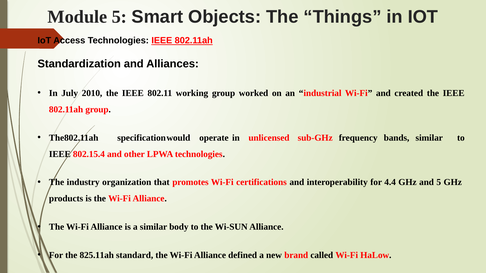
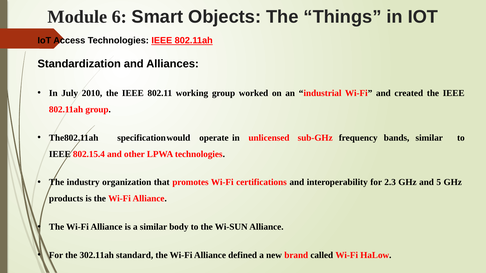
Module 5: 5 -> 6
4.4: 4.4 -> 2.3
825.11ah: 825.11ah -> 302.11ah
